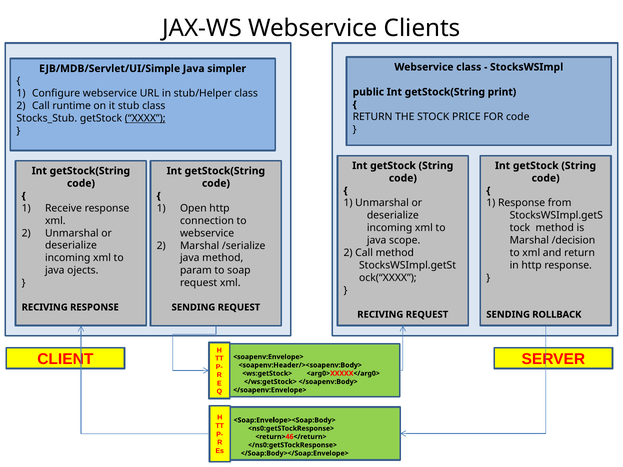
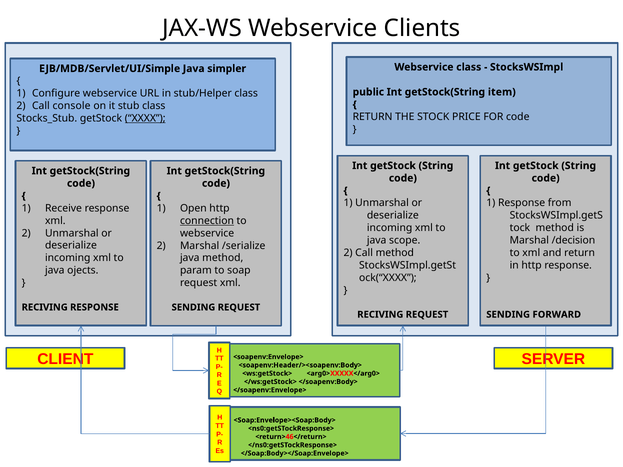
print: print -> item
runtime: runtime -> console
connection underline: none -> present
ROLLBACK: ROLLBACK -> FORWARD
